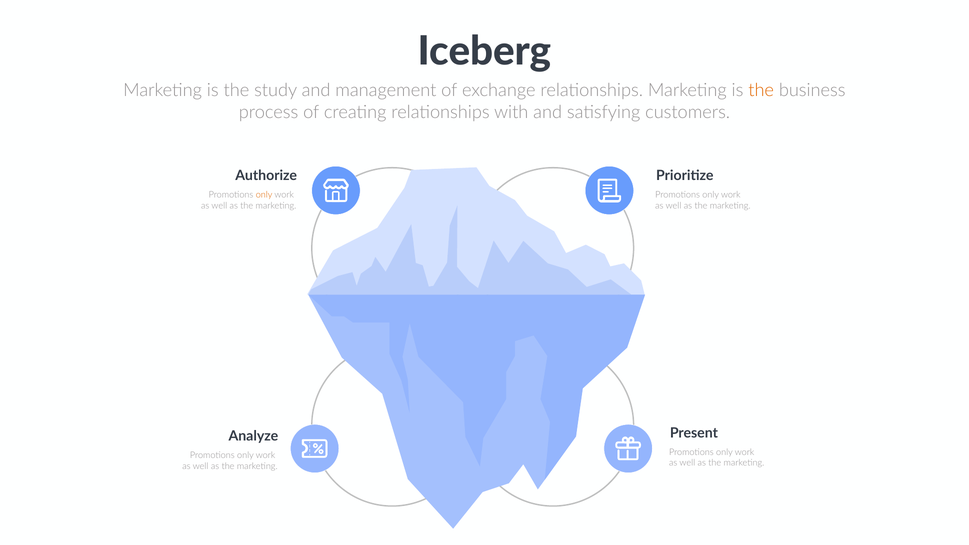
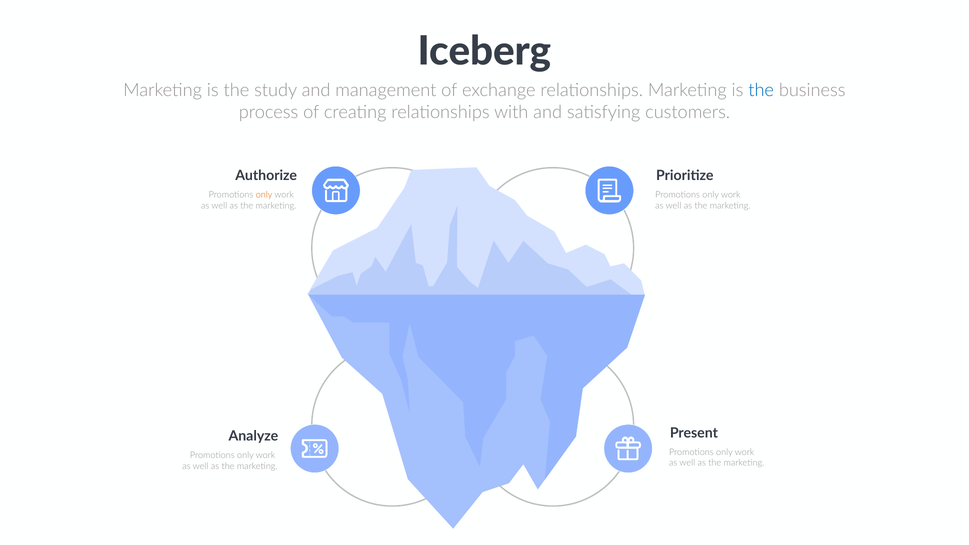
the at (761, 90) colour: orange -> blue
